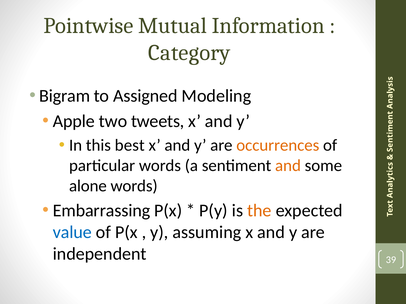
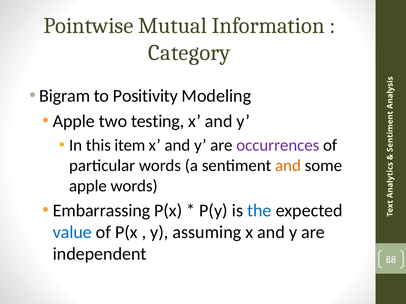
Assigned: Assigned -> Positivity
tweets: tweets -> testing
best: best -> item
occurrences colour: orange -> purple
alone at (88, 186): alone -> apple
the colour: orange -> blue
39: 39 -> 88
